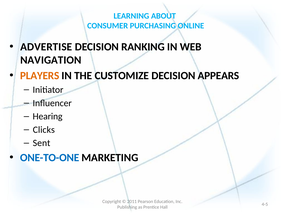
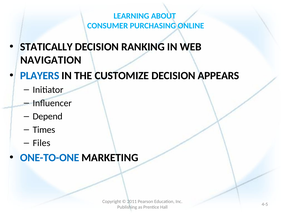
ADVERTISE: ADVERTISE -> STATICALLY
PLAYERS colour: orange -> blue
Hearing: Hearing -> Depend
Clicks: Clicks -> Times
Sent: Sent -> Files
